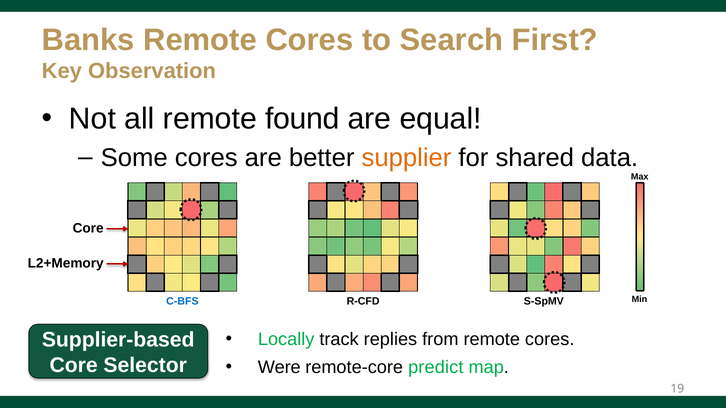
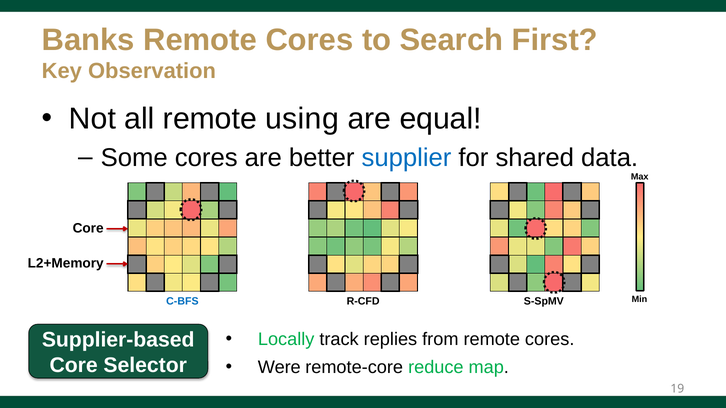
found: found -> using
supplier colour: orange -> blue
predict: predict -> reduce
